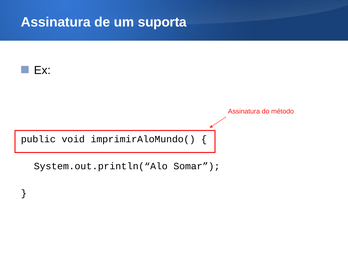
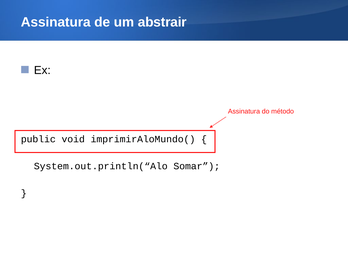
suporta: suporta -> abstrair
